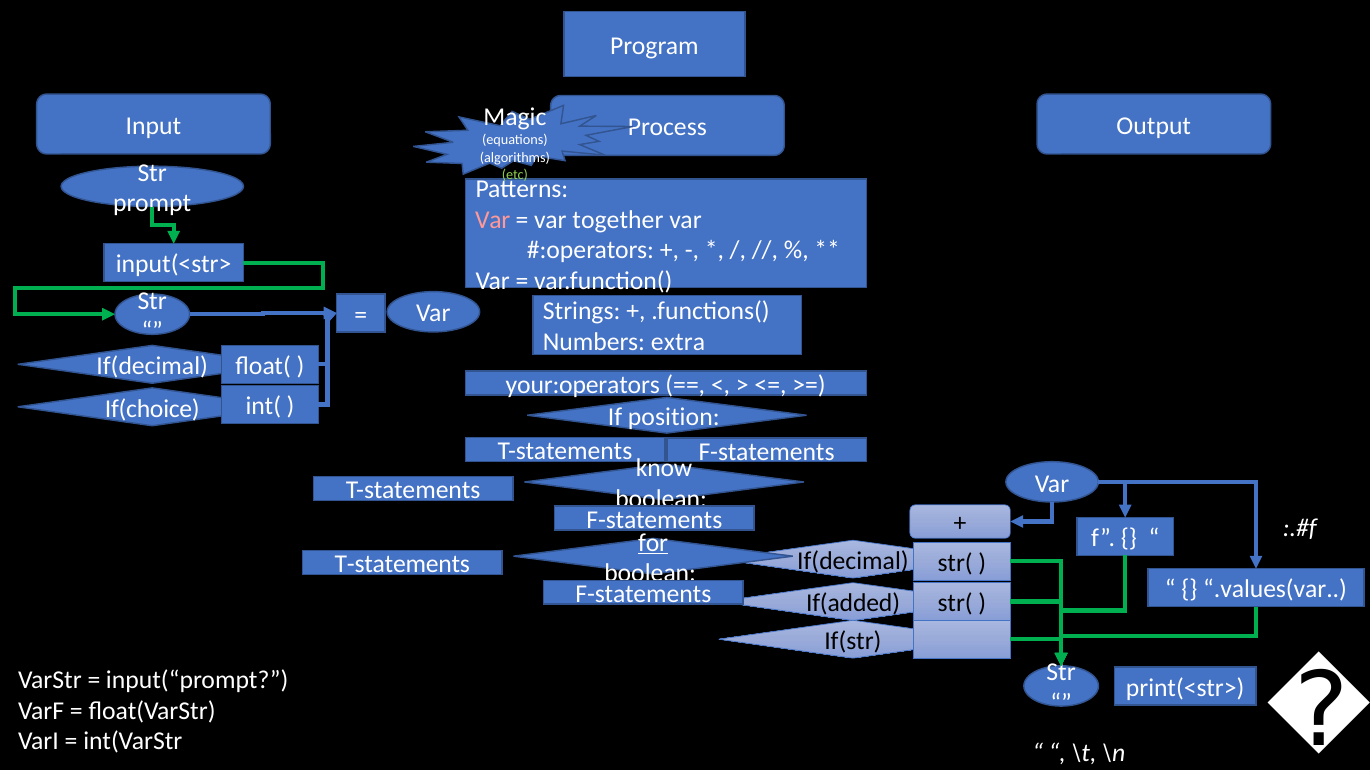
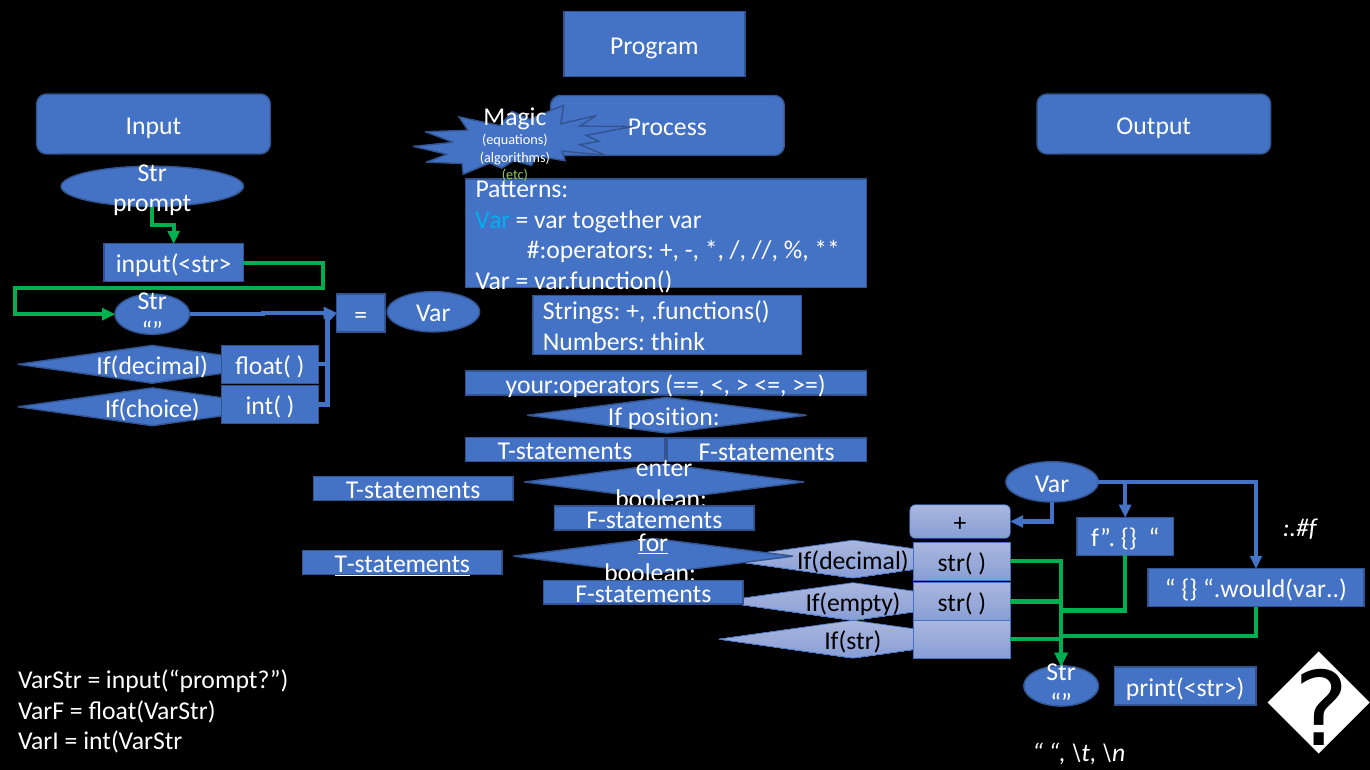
Var at (493, 220) colour: pink -> light blue
extra: extra -> think
know: know -> enter
T-statements at (402, 565) underline: none -> present
.values(var: .values(var -> .would(var
If(added: If(added -> If(empty
